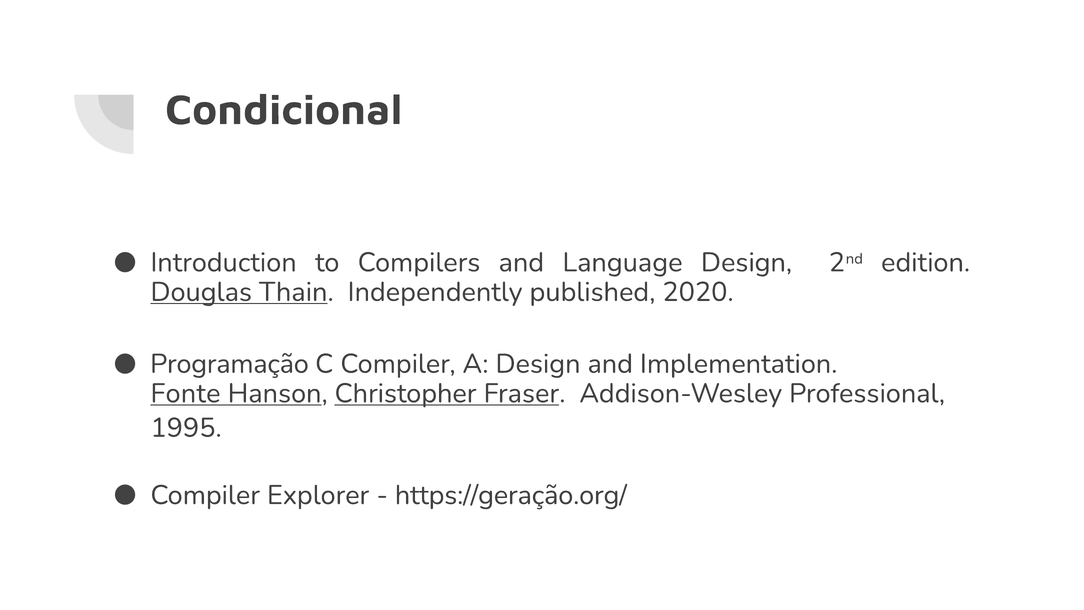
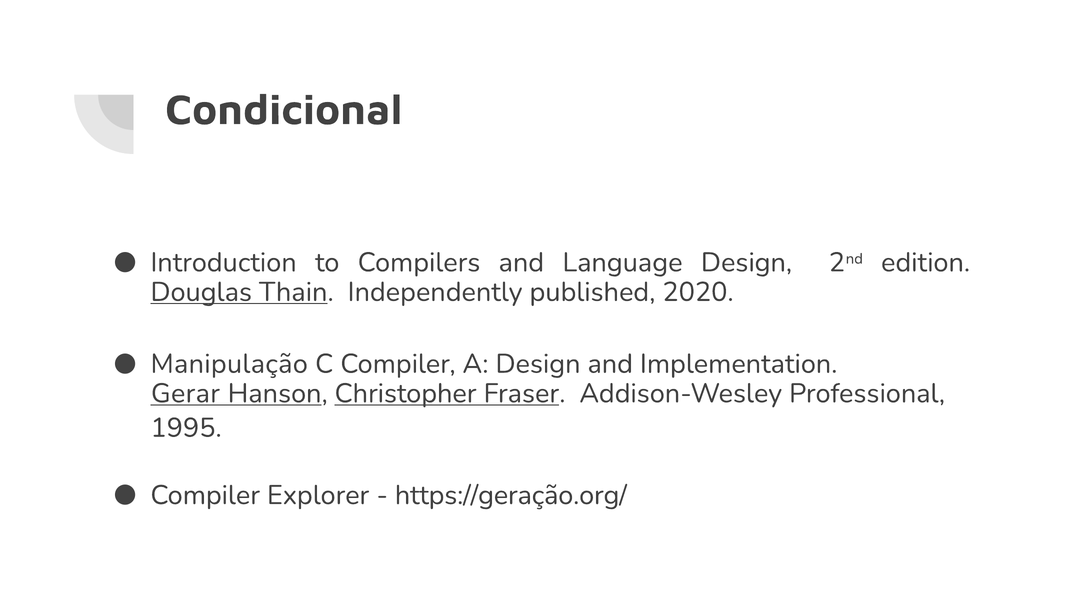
Programação: Programação -> Manipulação
Fonte: Fonte -> Gerar
